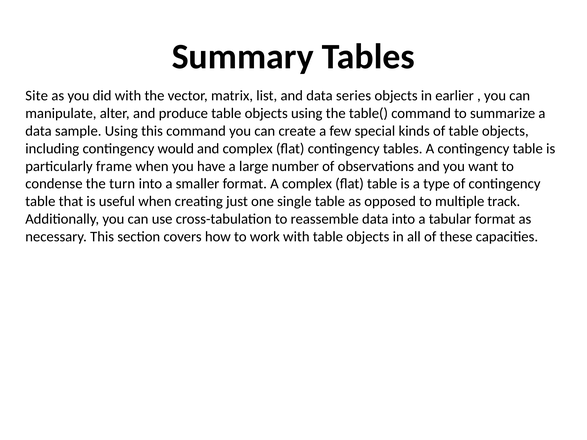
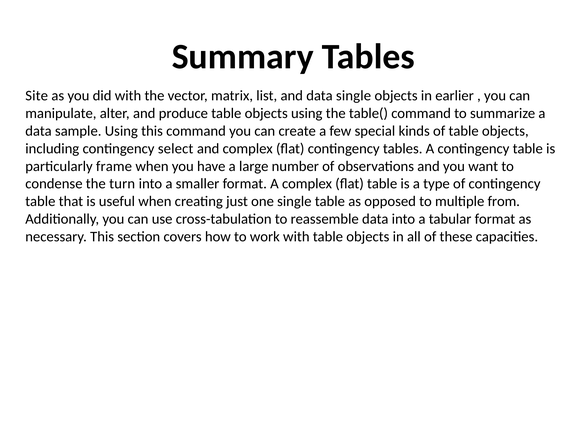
data series: series -> single
would: would -> select
track: track -> from
